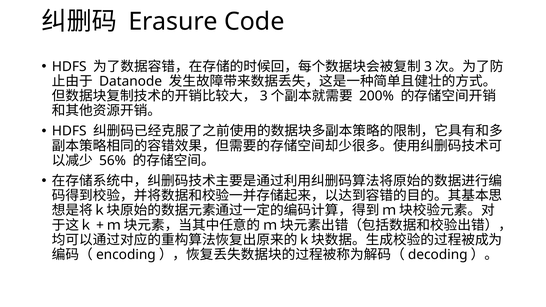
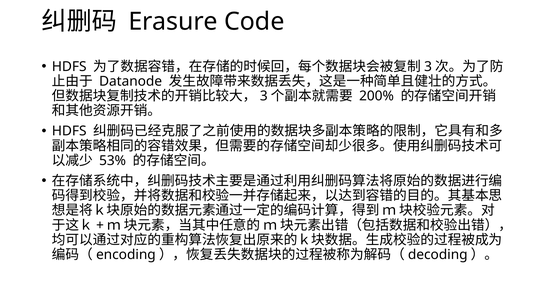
56%: 56% -> 53%
